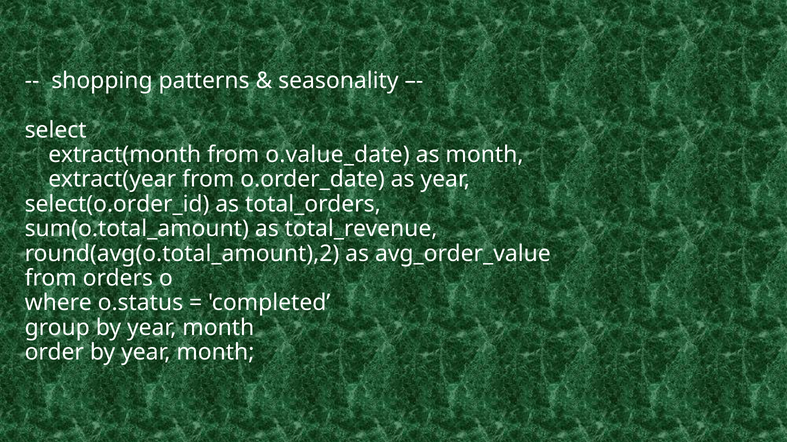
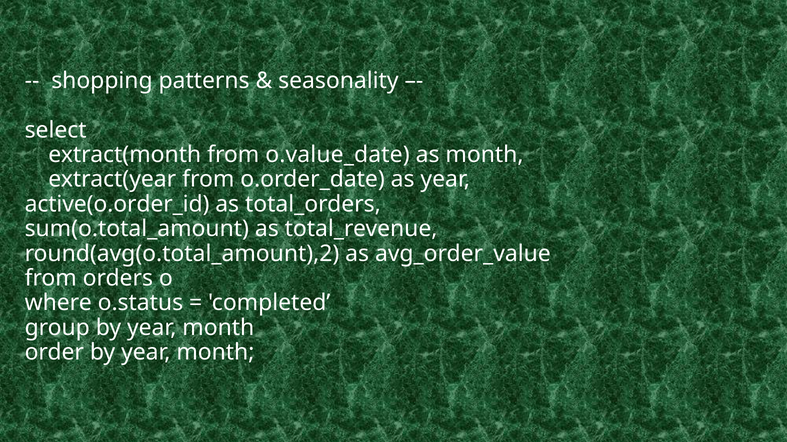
select(o.order_id: select(o.order_id -> active(o.order_id
